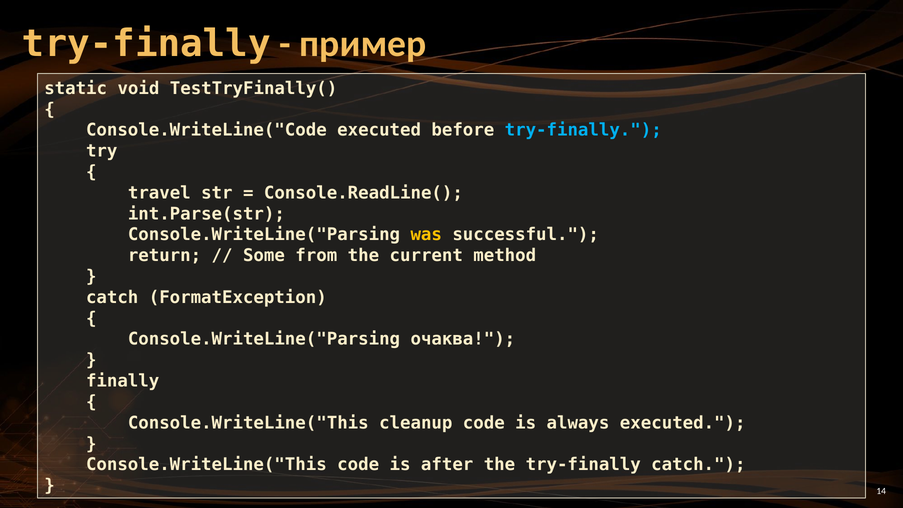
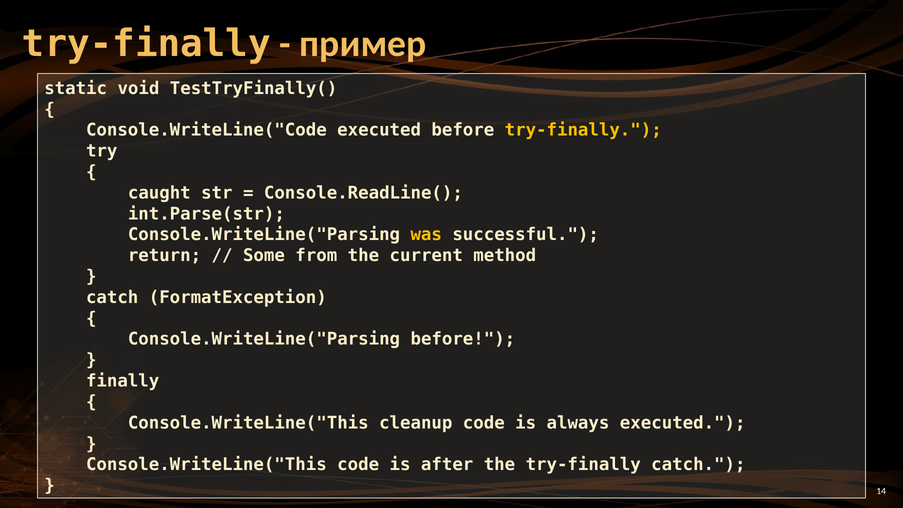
try-finally at (583, 130) colour: light blue -> yellow
travel: travel -> caught
Console.WriteLine("Parsing очаква: очаква -> before
